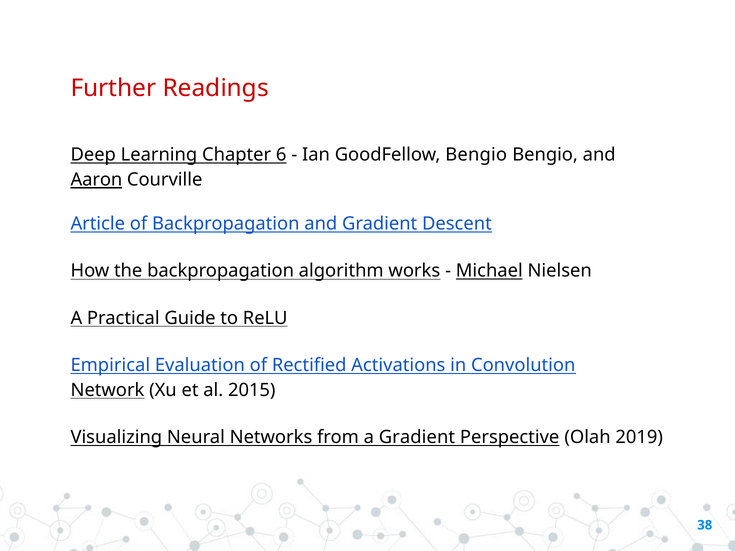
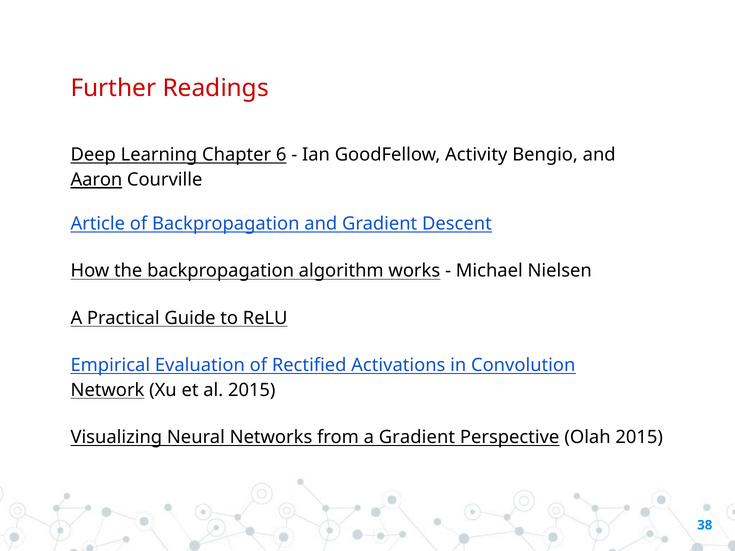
GoodFellow Bengio: Bengio -> Activity
Michael underline: present -> none
Olah 2019: 2019 -> 2015
